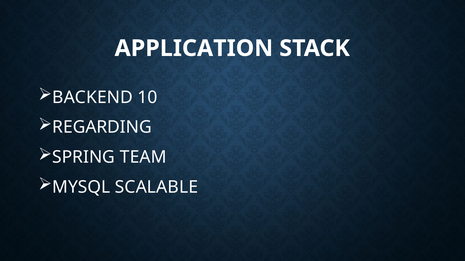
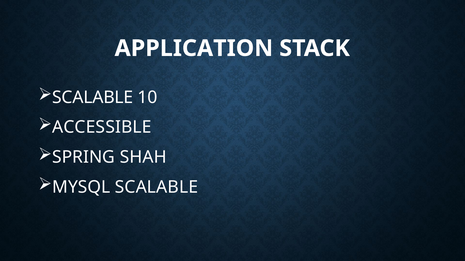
BACKEND at (93, 98): BACKEND -> SCALABLE
REGARDING: REGARDING -> ACCESSIBLE
TEAM: TEAM -> SHAH
